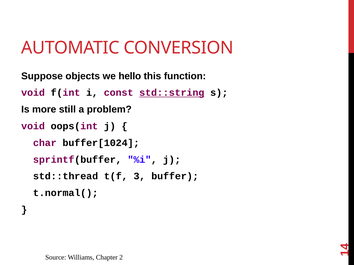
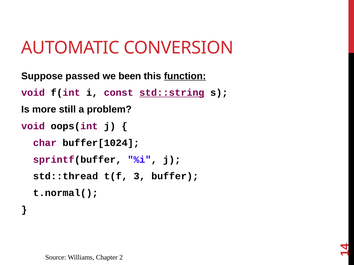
objects: objects -> passed
hello: hello -> been
function underline: none -> present
